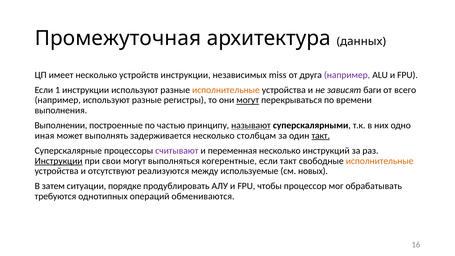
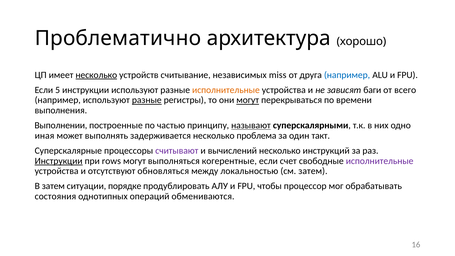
Промежуточная: Промежуточная -> Проблематично
данных: данных -> хорошо
несколько at (96, 75) underline: none -> present
устройств инструкции: инструкции -> считывание
например at (347, 75) colour: purple -> blue
1: 1 -> 5
разные at (147, 100) underline: none -> present
столбцам: столбцам -> проблема
такт at (321, 136) underline: present -> none
переменная: переменная -> вычислений
свои: свои -> rows
если такт: такт -> счет
исполнительные at (380, 161) colour: orange -> purple
реализуются: реализуются -> обновляться
используемые: используемые -> локальностью
см новых: новых -> затем
требуются: требуются -> состояния
